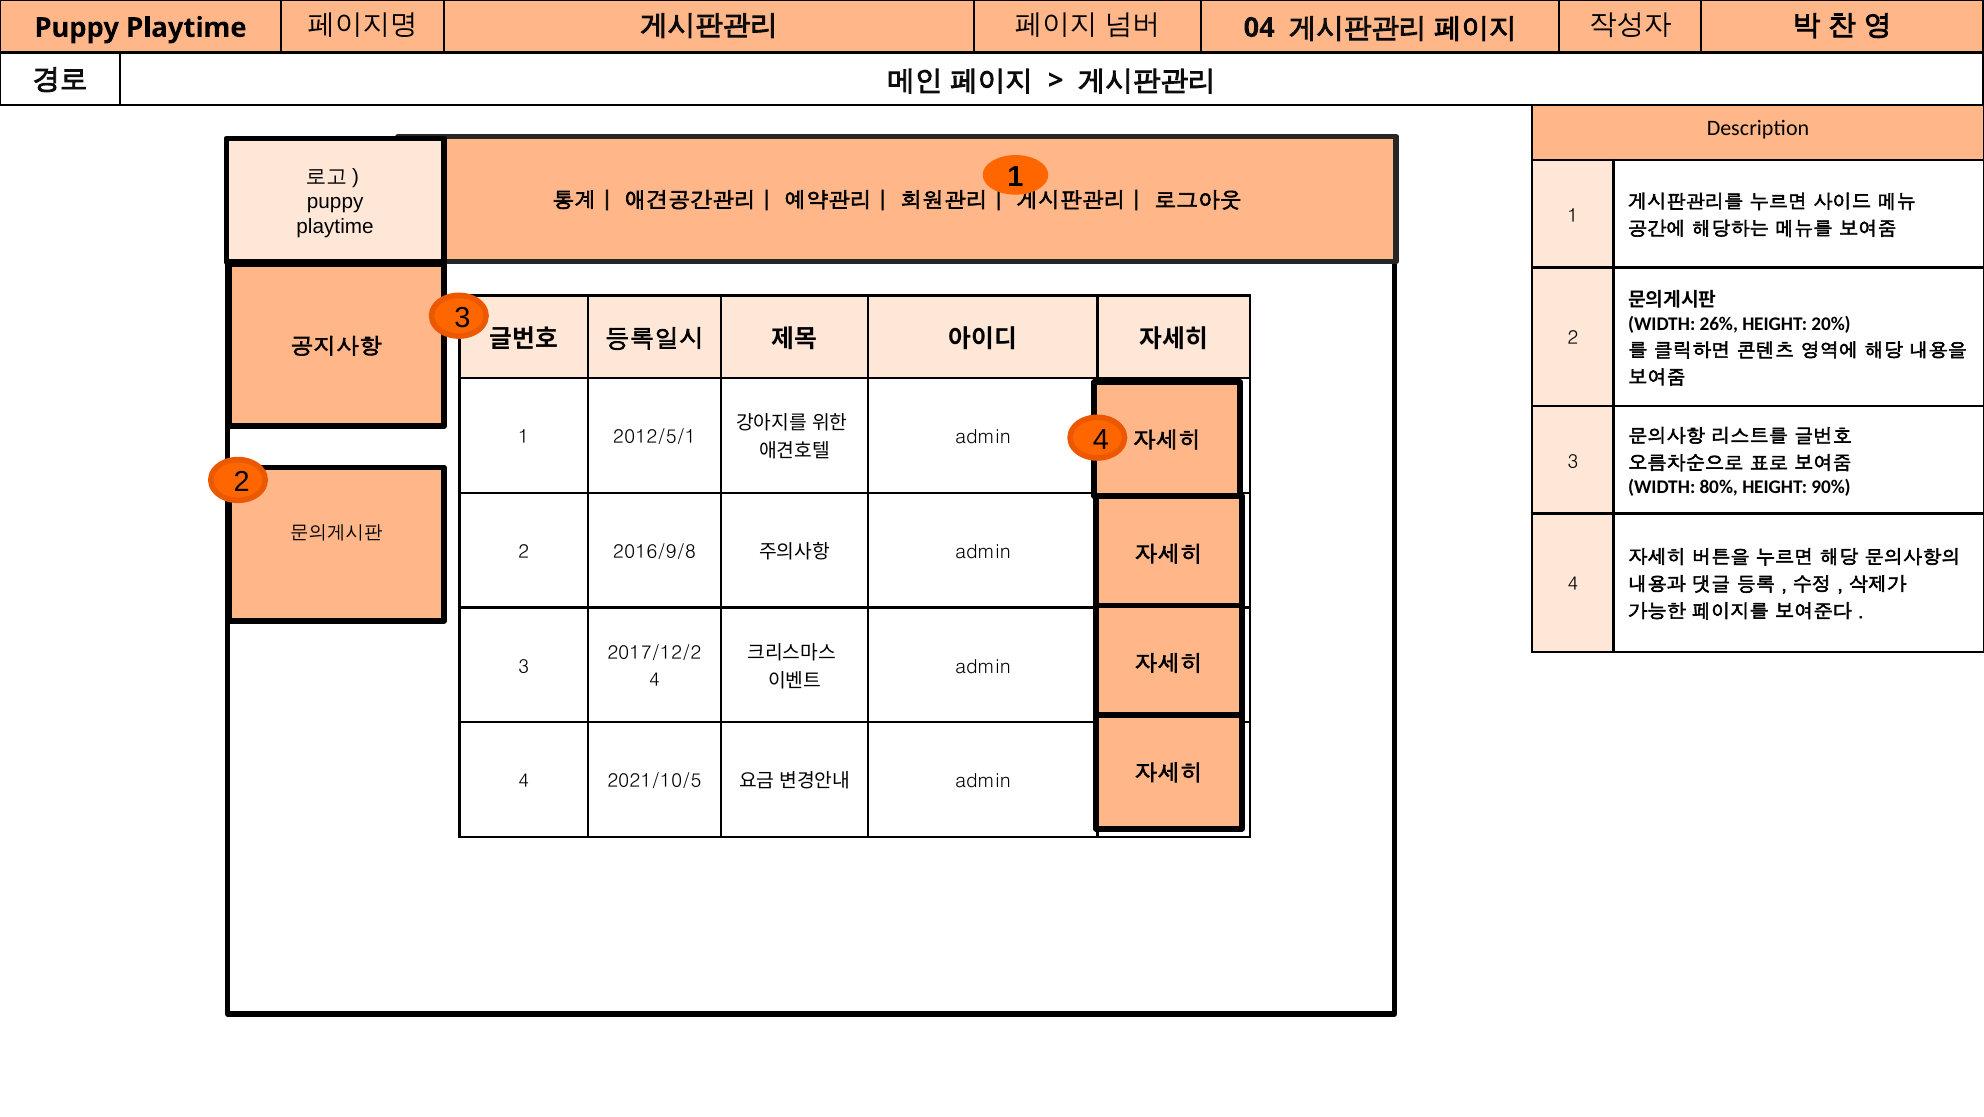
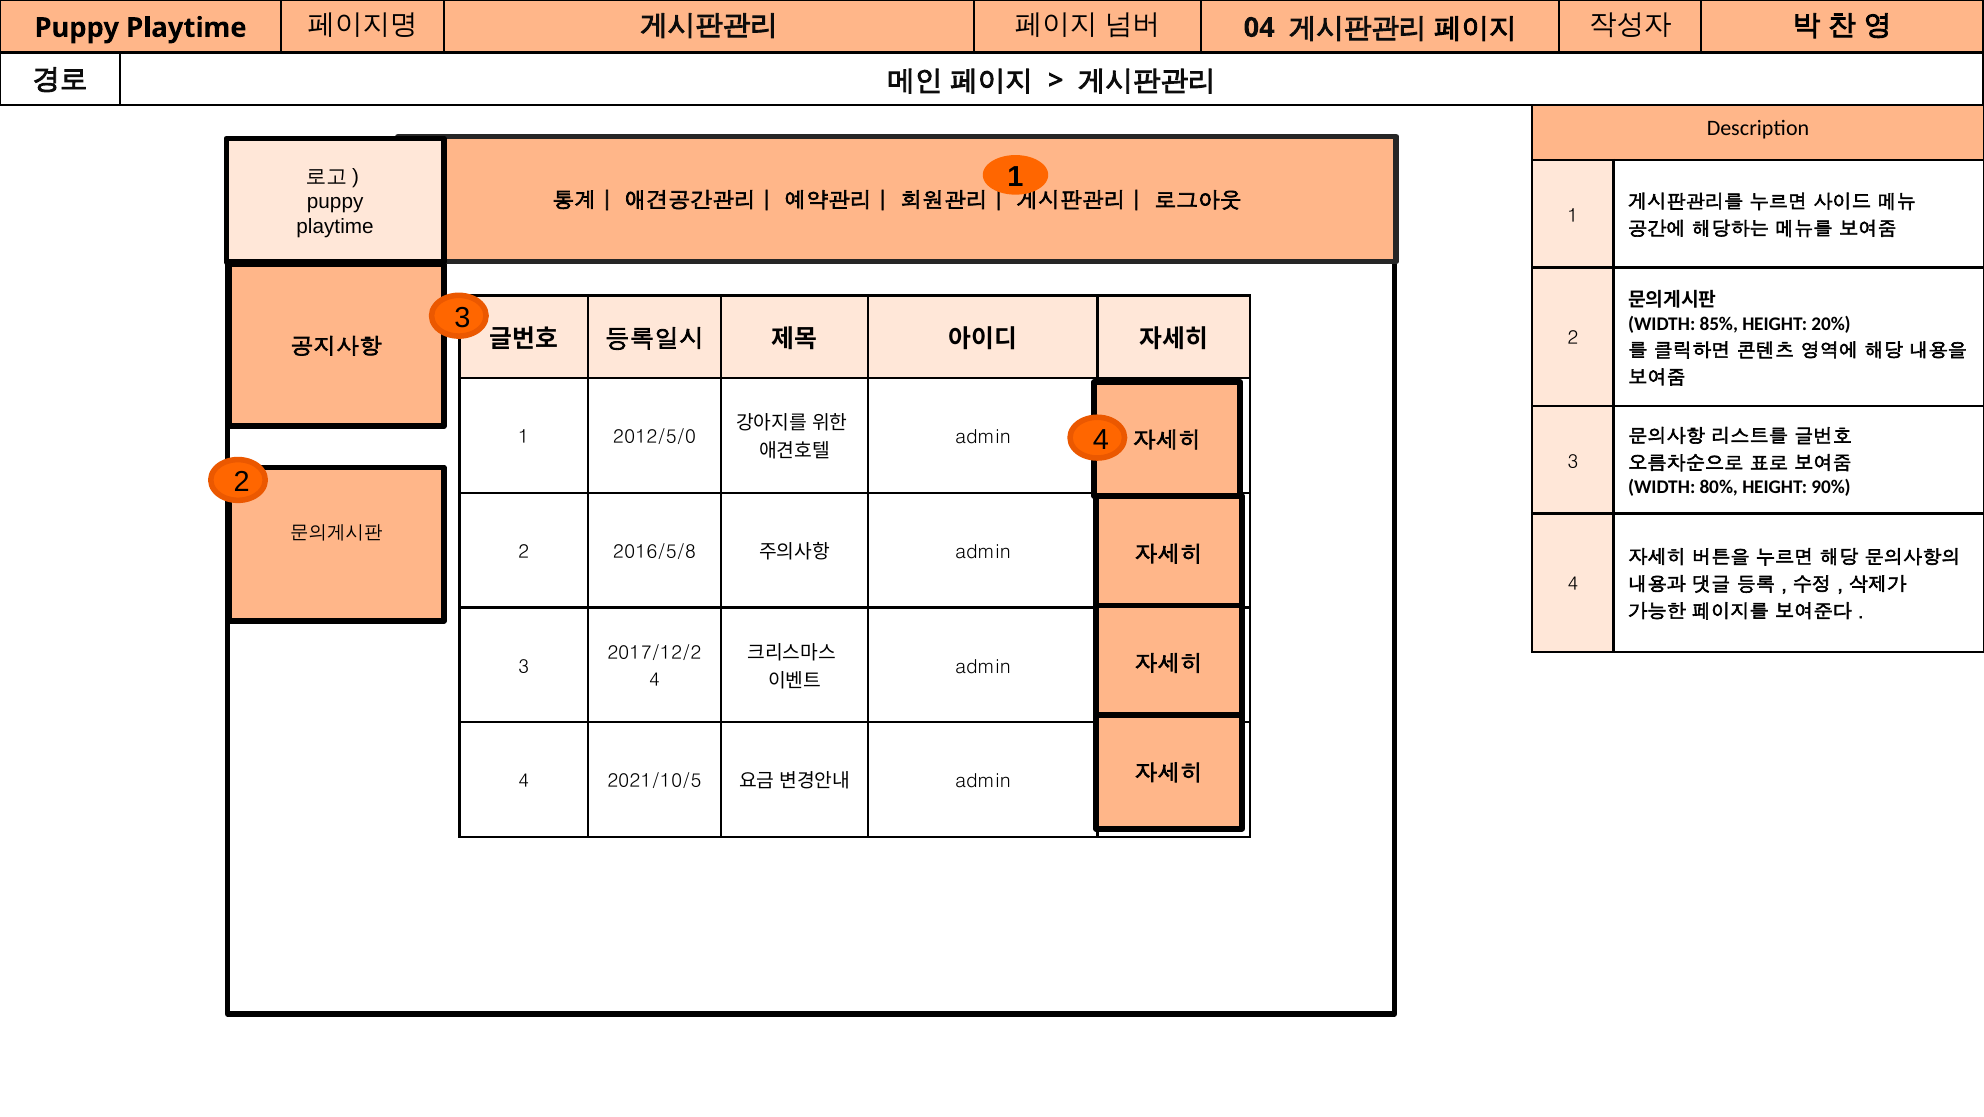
26%: 26% -> 85%
2012/5/1: 2012/5/1 -> 2012/5/0
2016/9/8: 2016/9/8 -> 2016/5/8
